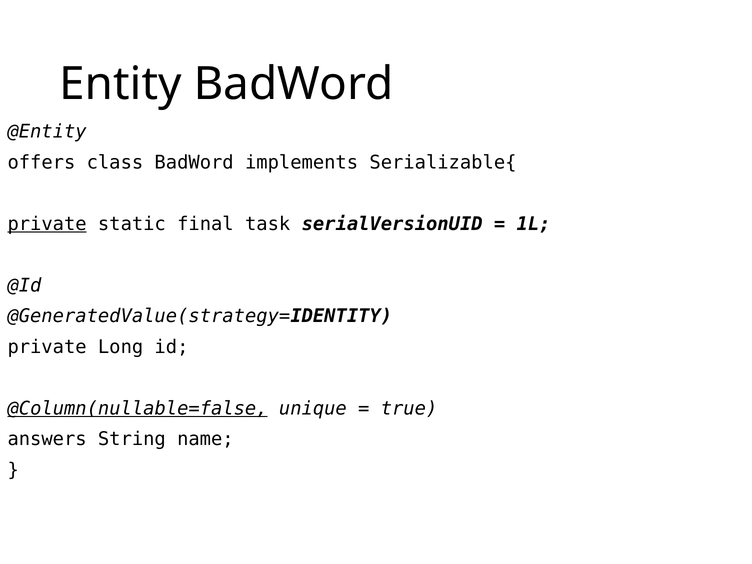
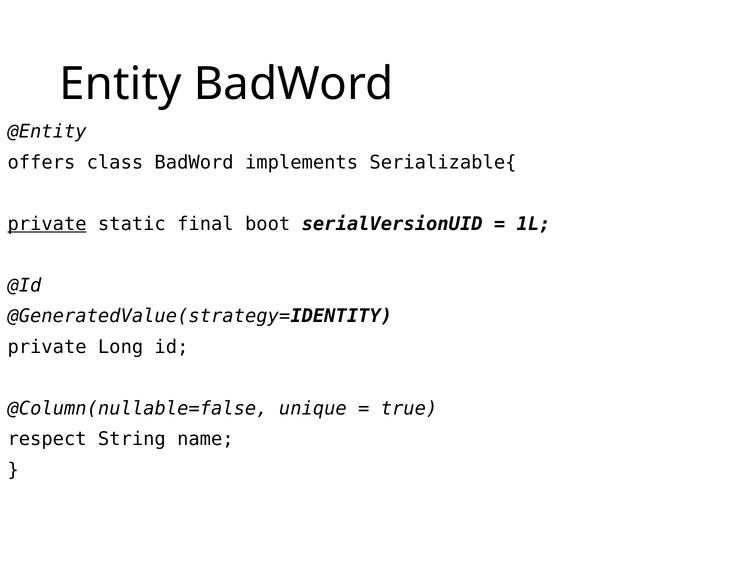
task: task -> boot
@Column(nullable=false underline: present -> none
answers: answers -> respect
